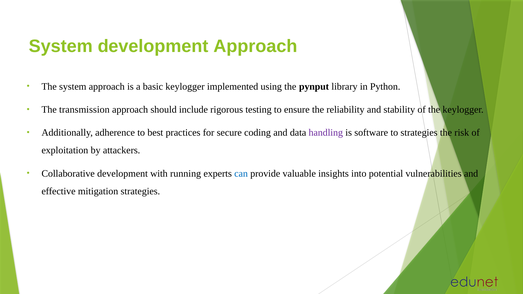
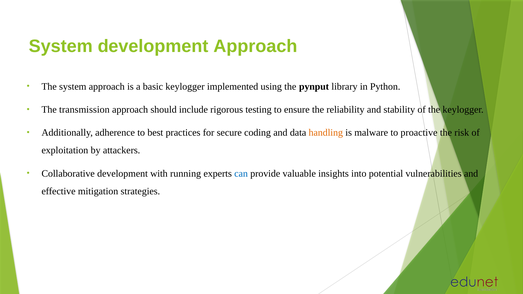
handling colour: purple -> orange
software: software -> malware
to strategies: strategies -> proactive
